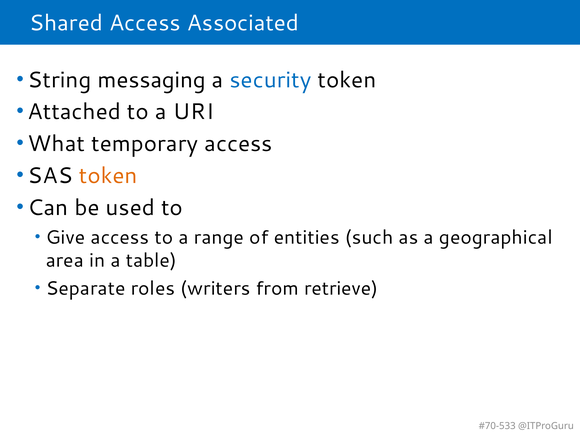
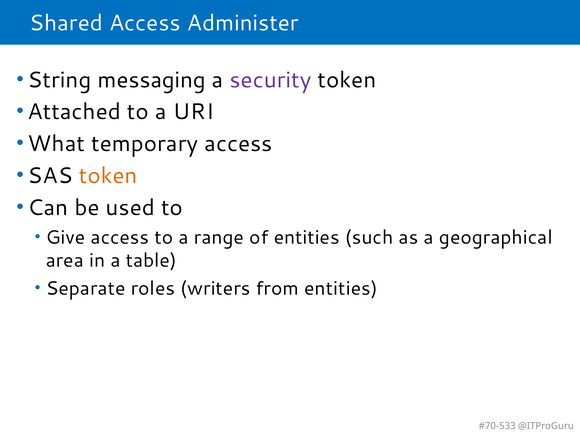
Associated: Associated -> Administer
security colour: blue -> purple
from retrieve: retrieve -> entities
